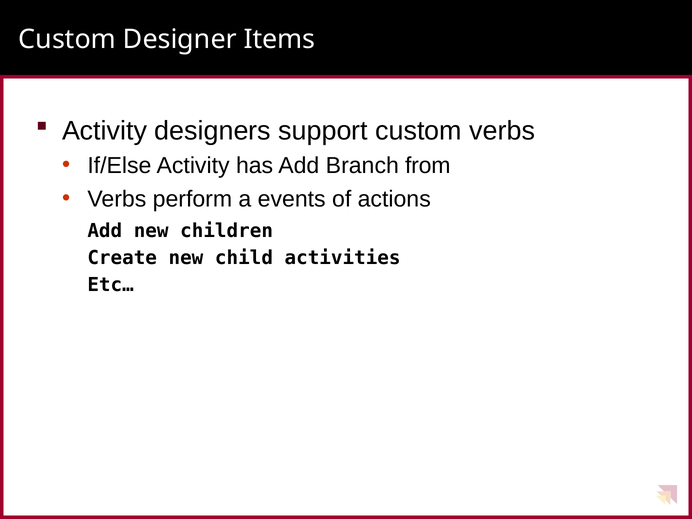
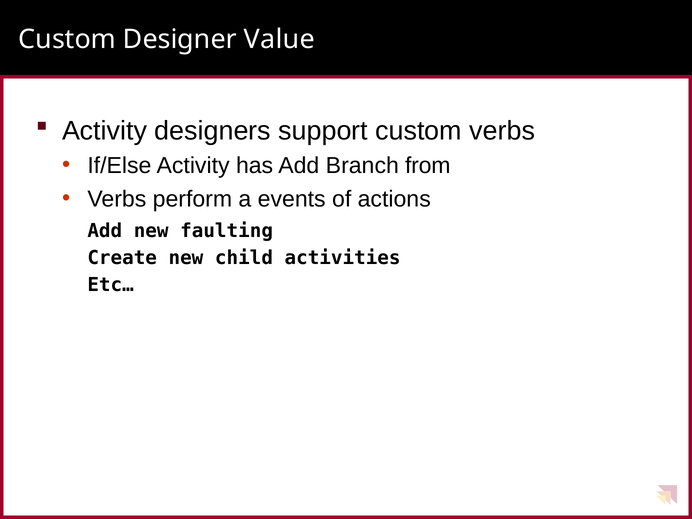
Items: Items -> Value
children: children -> faulting
